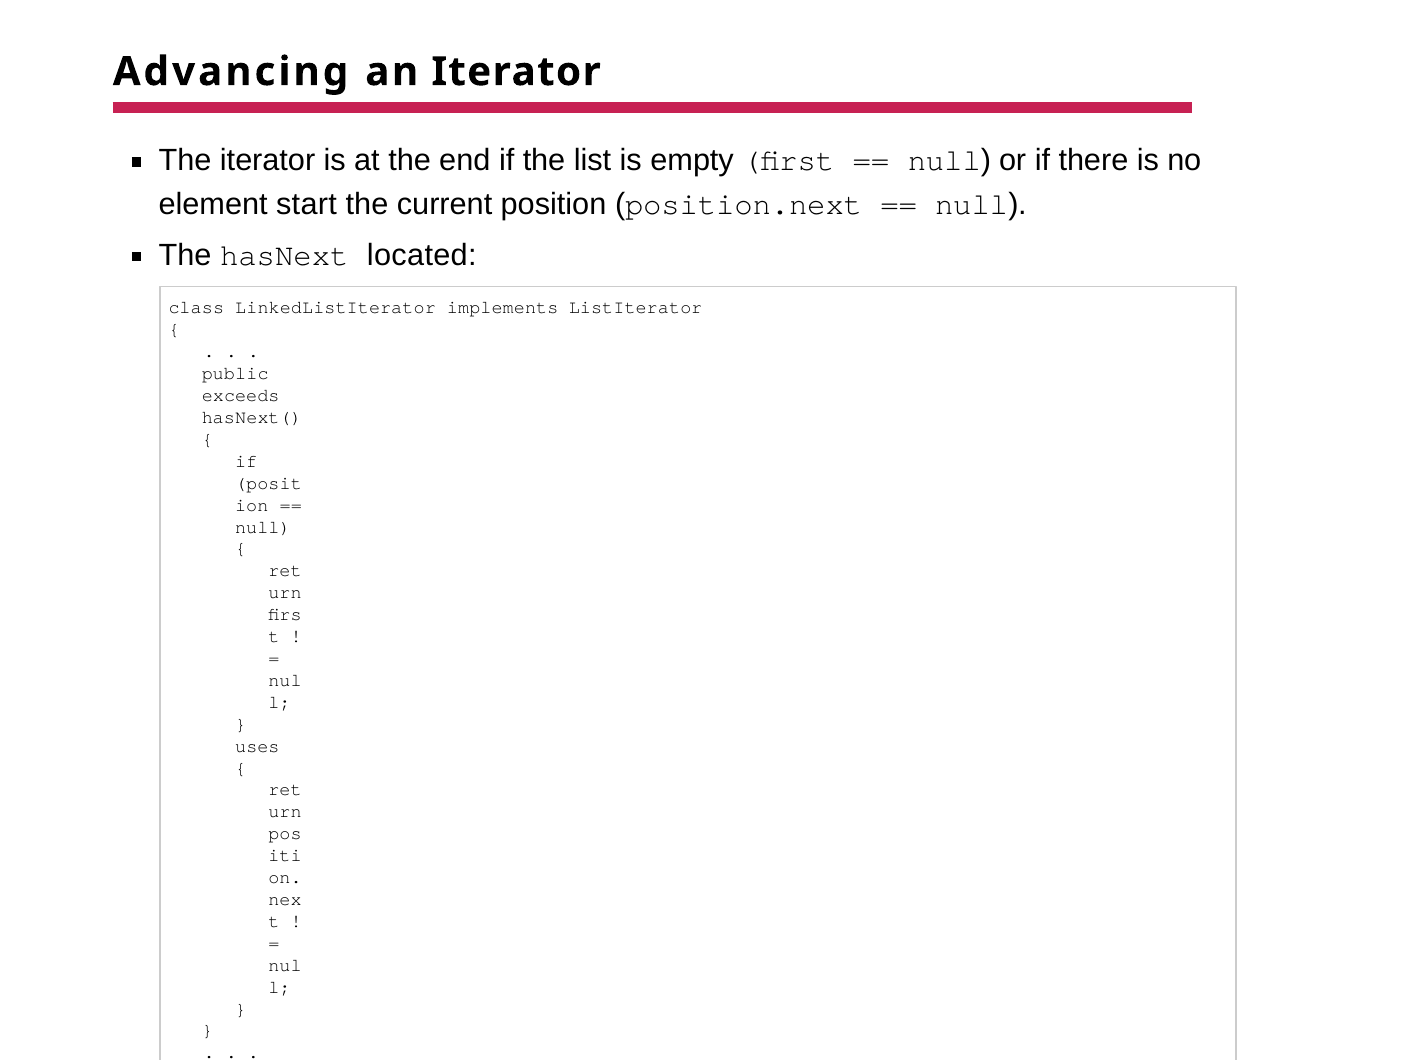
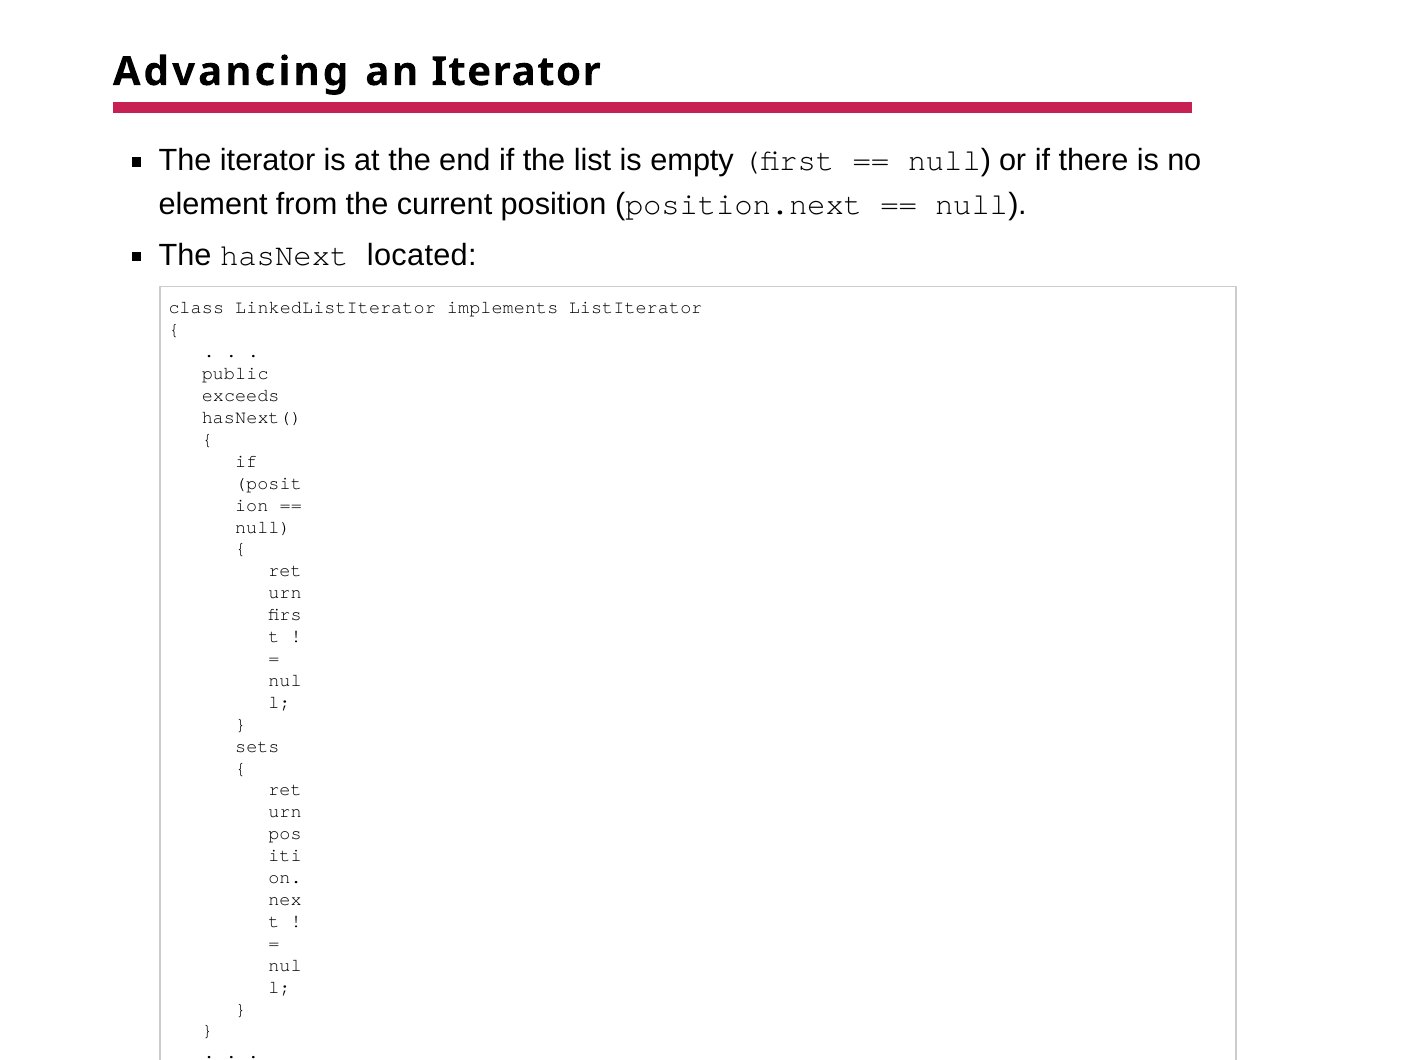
start: start -> from
uses: uses -> sets
